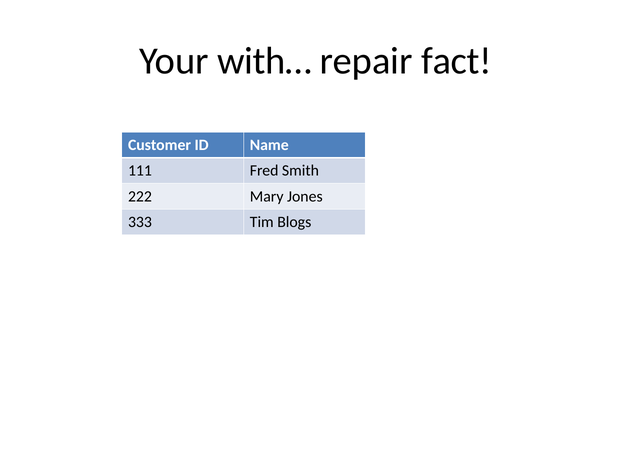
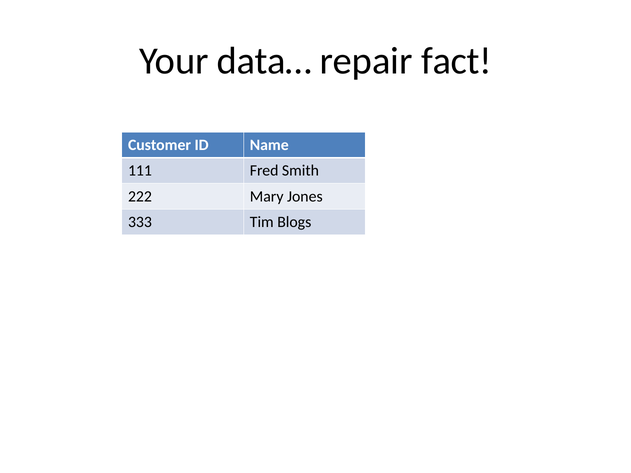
with…: with… -> data…
